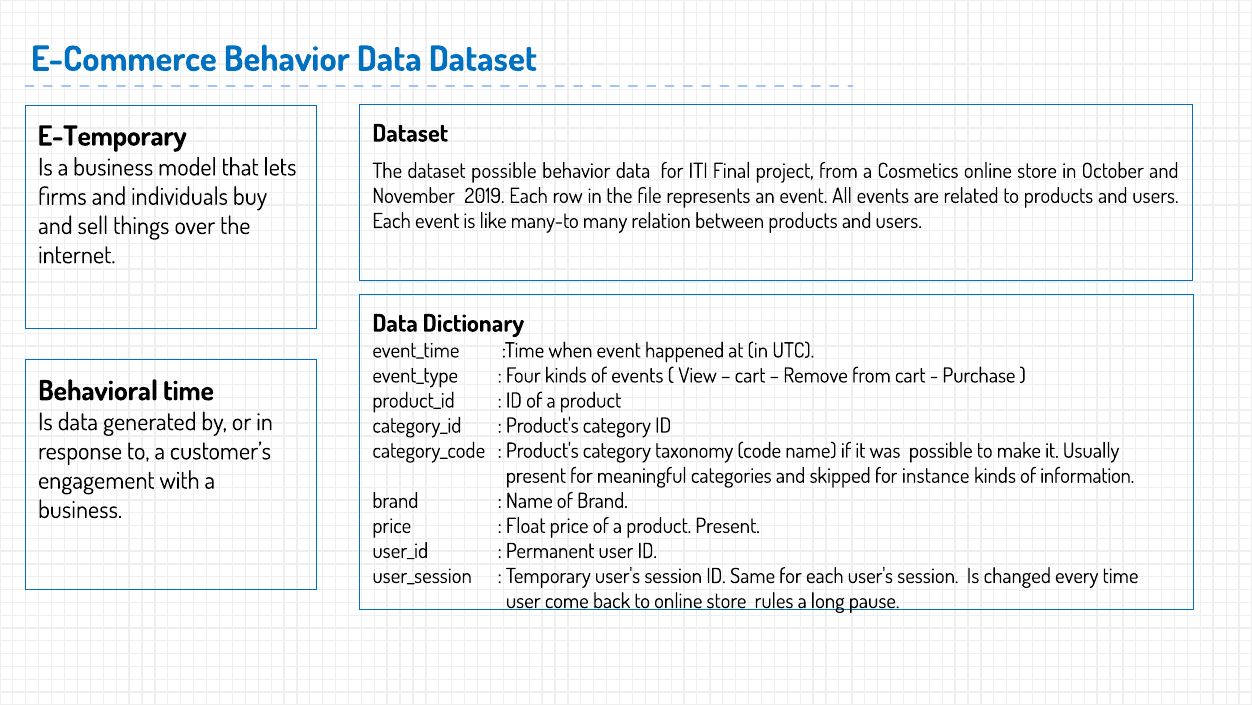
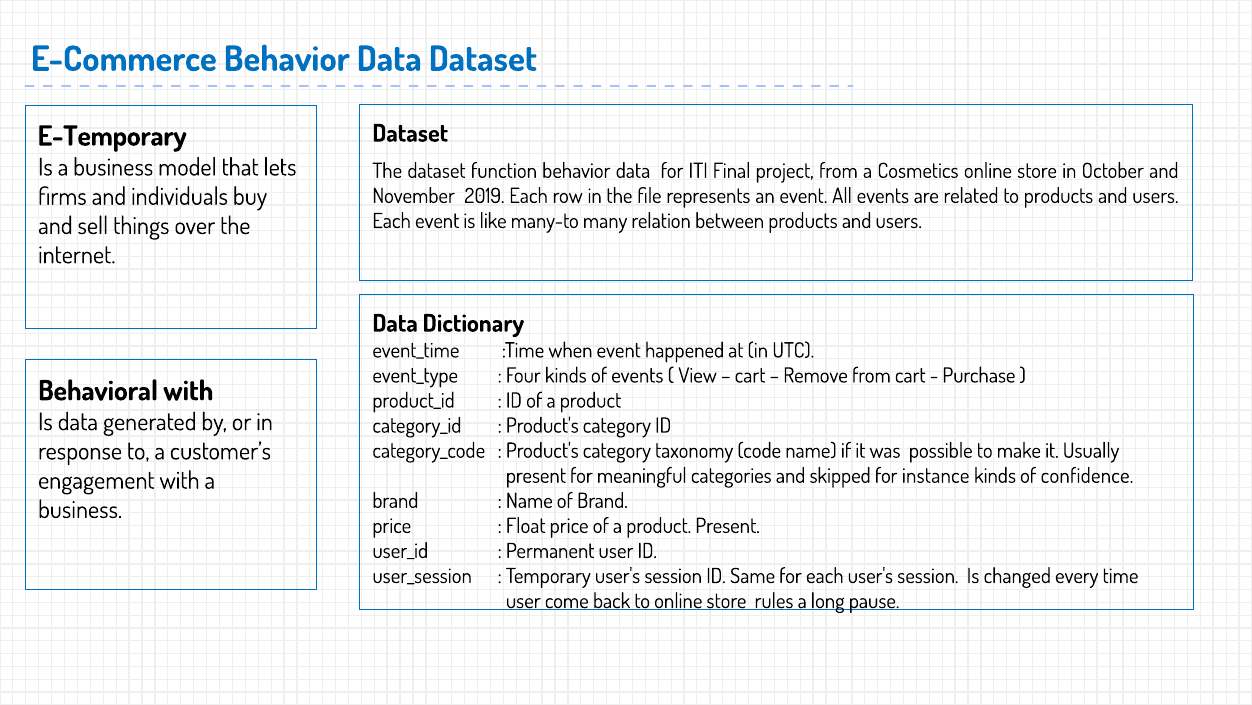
dataset possible: possible -> function
Behavioral time: time -> with
information: information -> confidence
